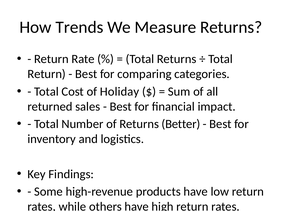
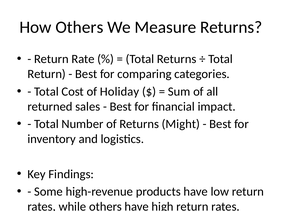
How Trends: Trends -> Others
Better: Better -> Might
